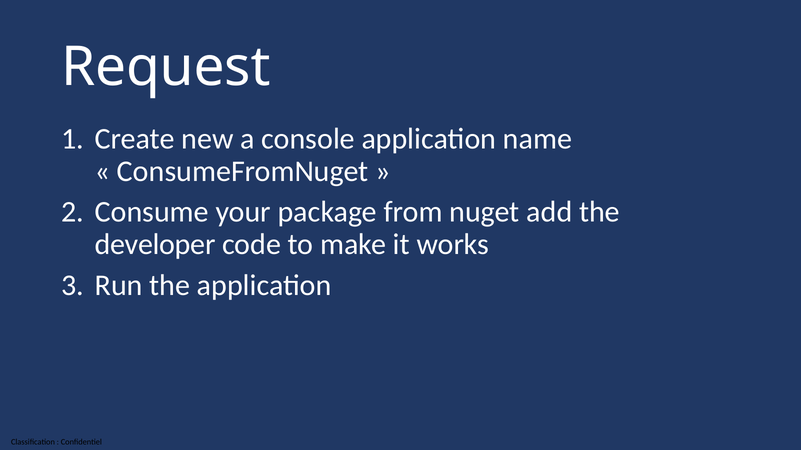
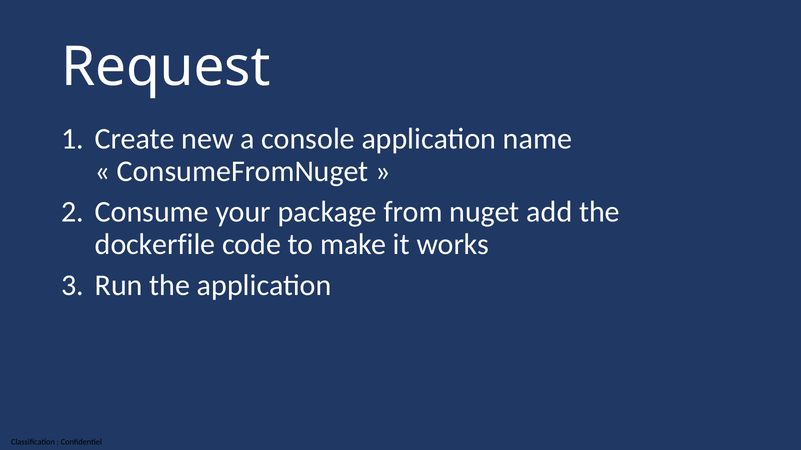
developer: developer -> dockerfile
